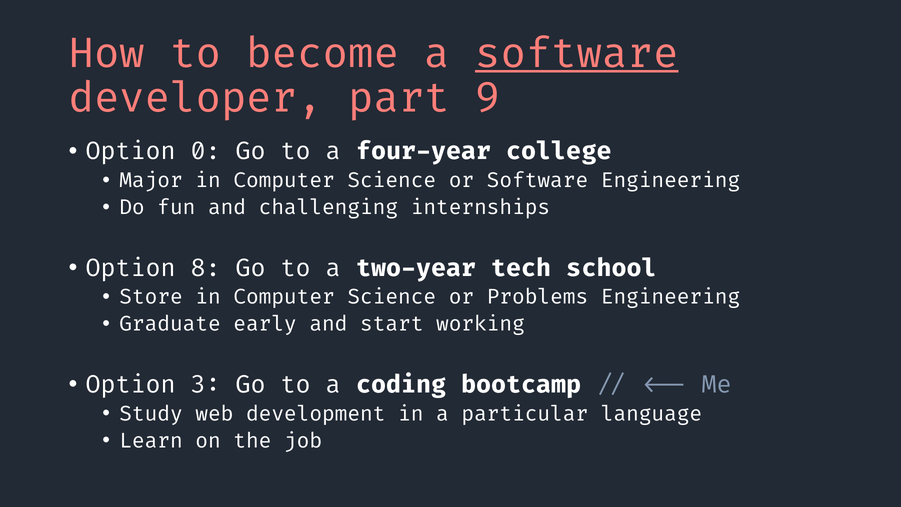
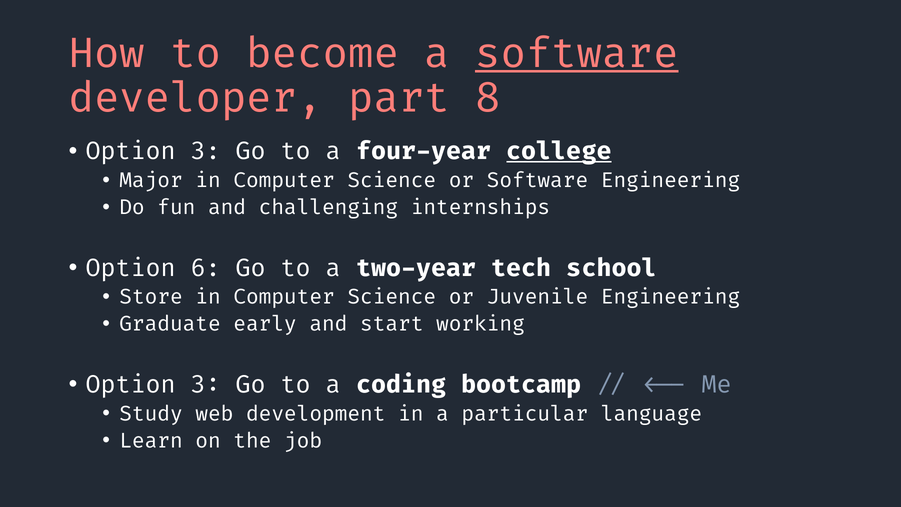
9: 9 -> 8
0 at (206, 151): 0 -> 3
college underline: none -> present
8: 8 -> 6
Problems: Problems -> Juvenile
